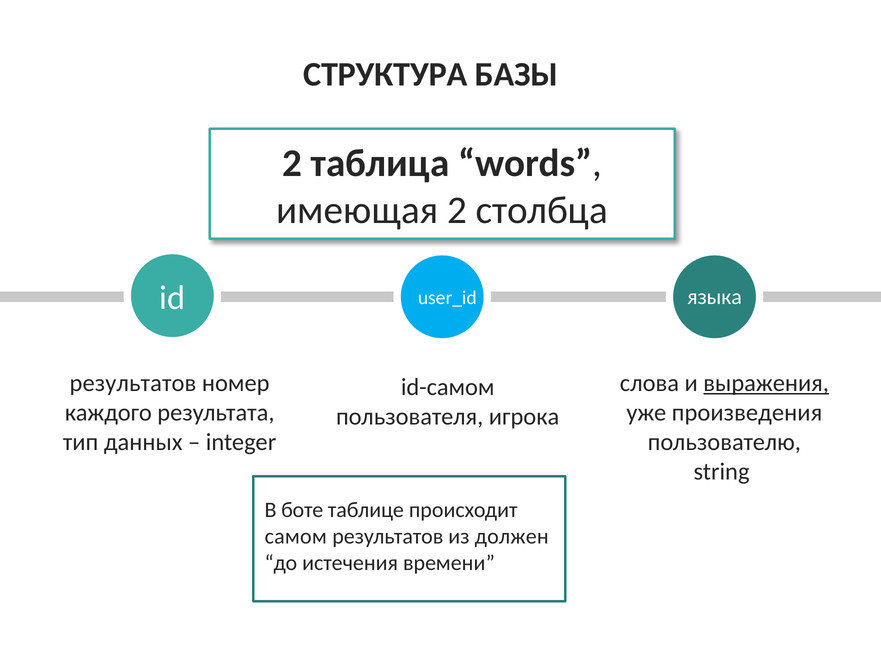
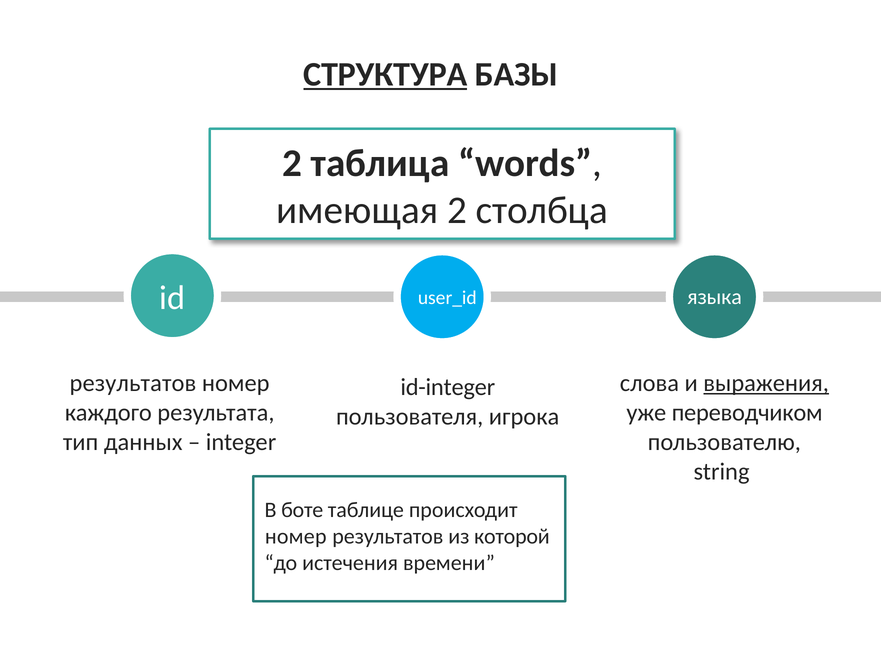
СТРУКТУРА underline: none -> present
id-самом: id-самом -> id-integer
произведения: произведения -> переводчиком
самом at (296, 536): самом -> номер
должен: должен -> которой
